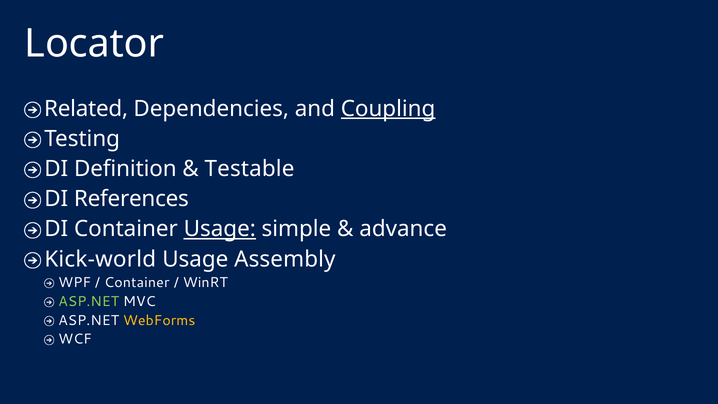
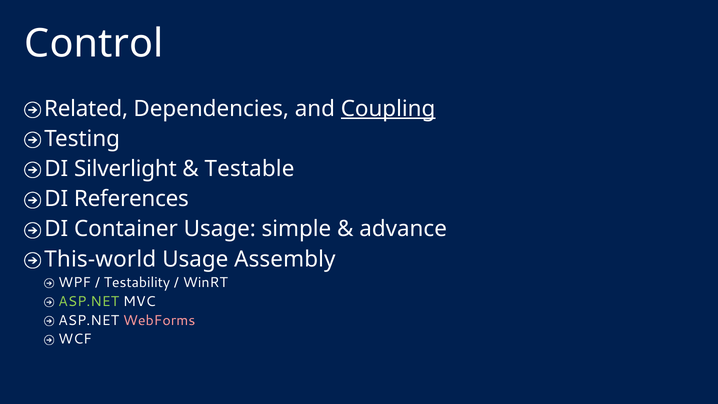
Locator: Locator -> Control
Definition: Definition -> Silverlight
Usage at (220, 229) underline: present -> none
Kick-world: Kick-world -> This-world
Container at (137, 282): Container -> Testability
WebForms colour: yellow -> pink
